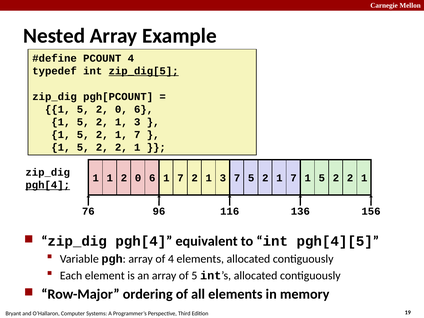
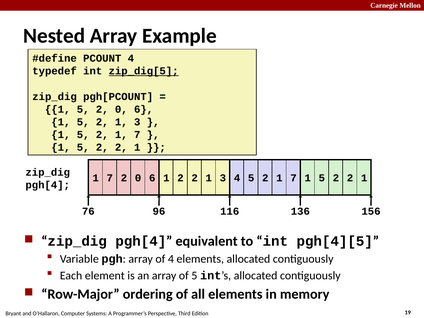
1 at (110, 178): 1 -> 7
6 1 7: 7 -> 2
3 7: 7 -> 4
pgh[4 at (48, 185) underline: present -> none
